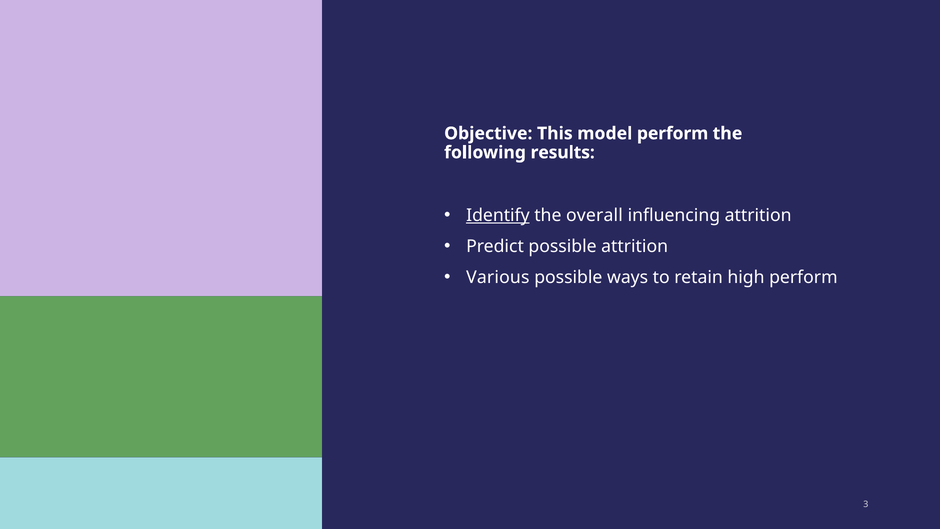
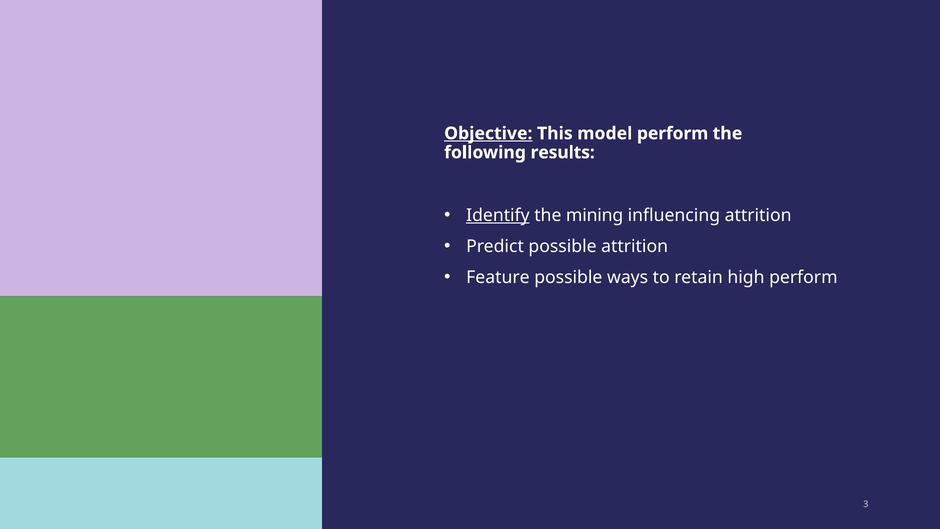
Objective underline: none -> present
overall: overall -> mining
Various: Various -> Feature
